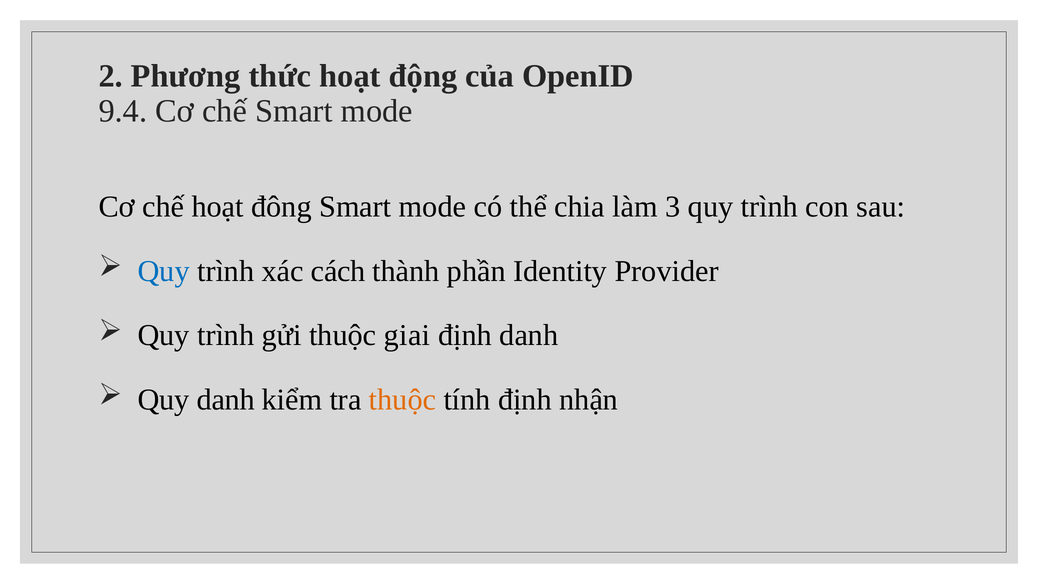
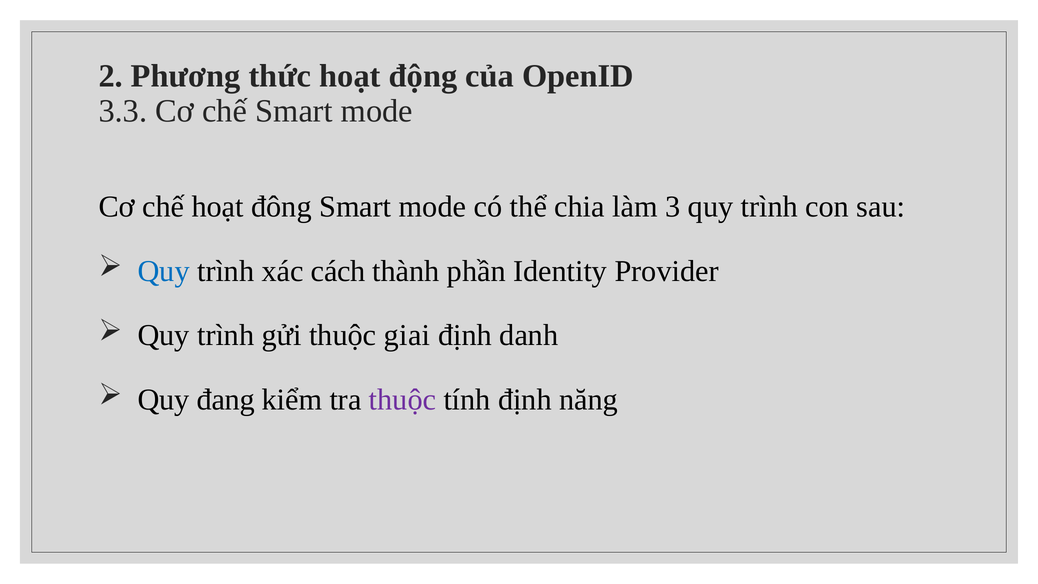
9.4: 9.4 -> 3.3
Quy danh: danh -> đang
thuộc at (403, 400) colour: orange -> purple
nhận: nhận -> năng
